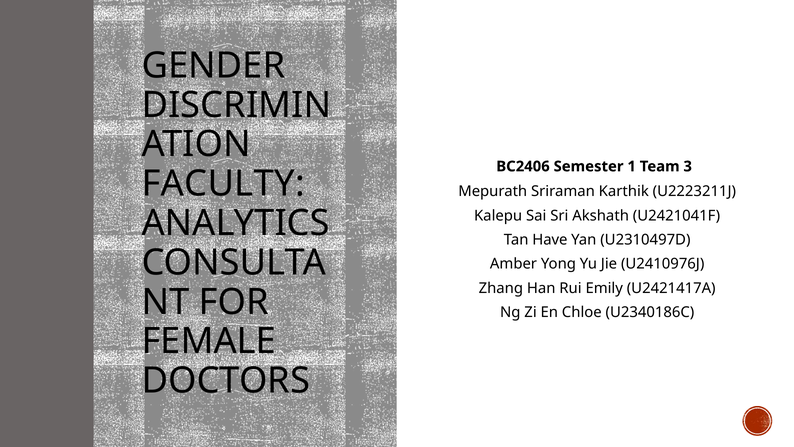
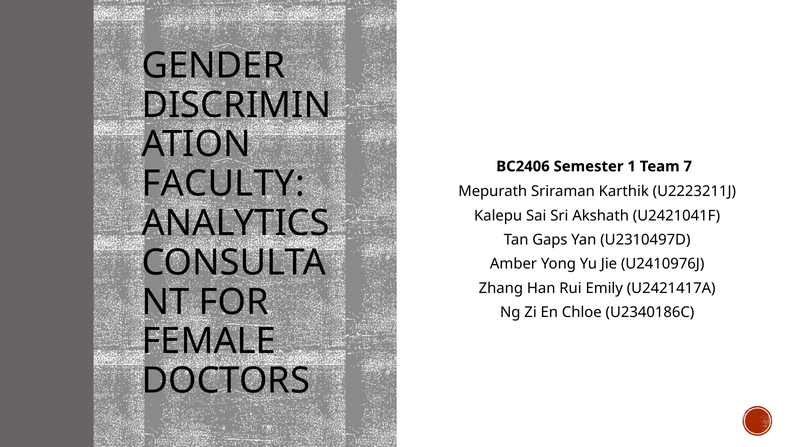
3: 3 -> 7
Have: Have -> Gaps
